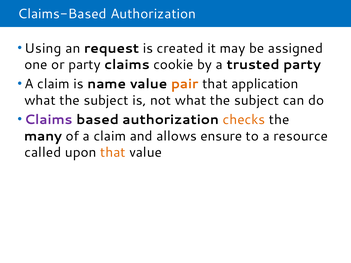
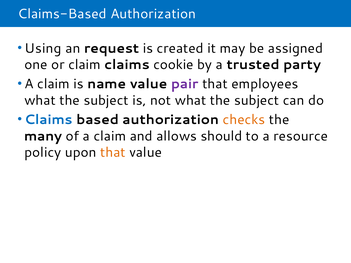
or party: party -> claim
pair colour: orange -> purple
application: application -> employees
Claims at (48, 120) colour: purple -> blue
ensure: ensure -> should
called: called -> policy
